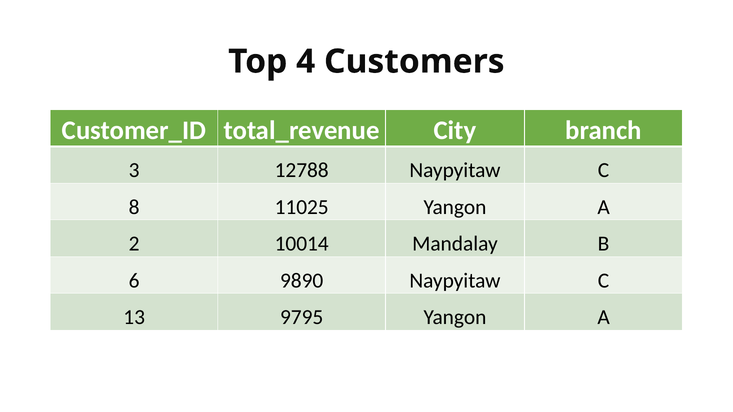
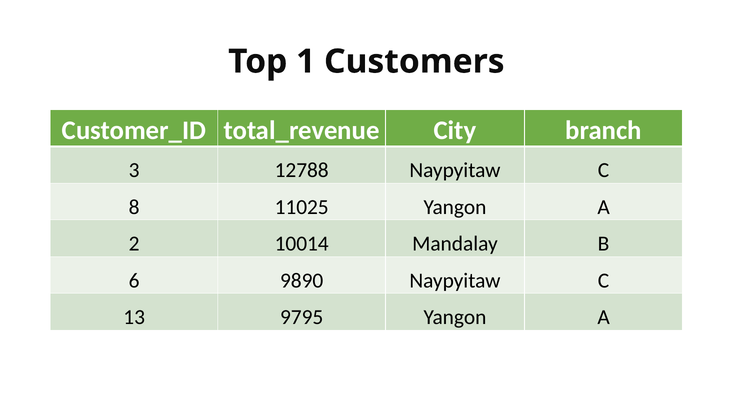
4: 4 -> 1
